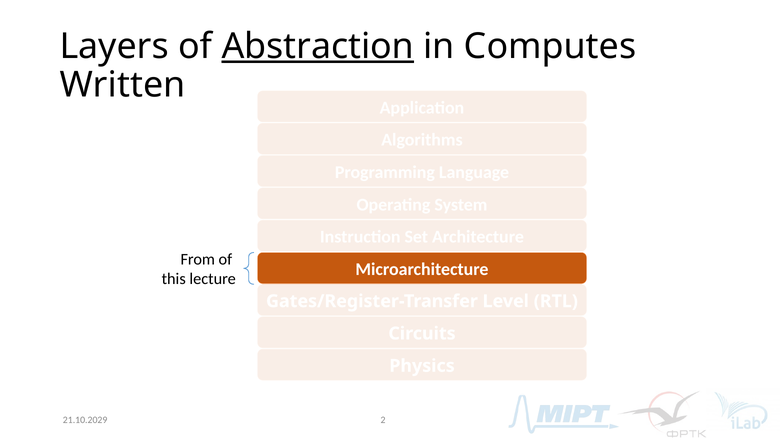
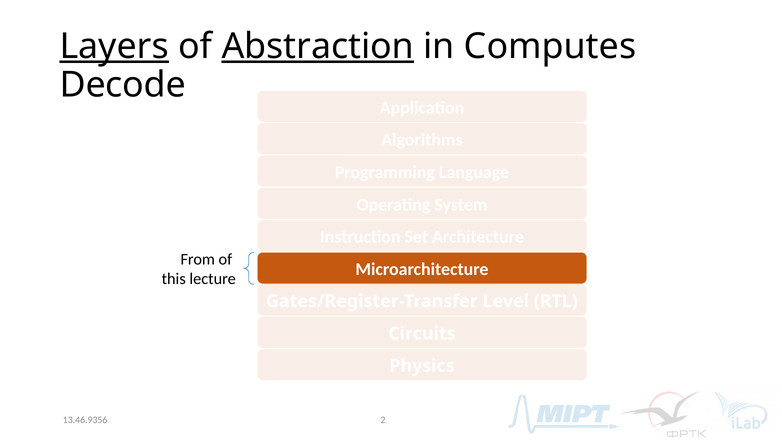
Layers underline: none -> present
Written: Written -> Decode
21.10.2029: 21.10.2029 -> 13.46.9356
